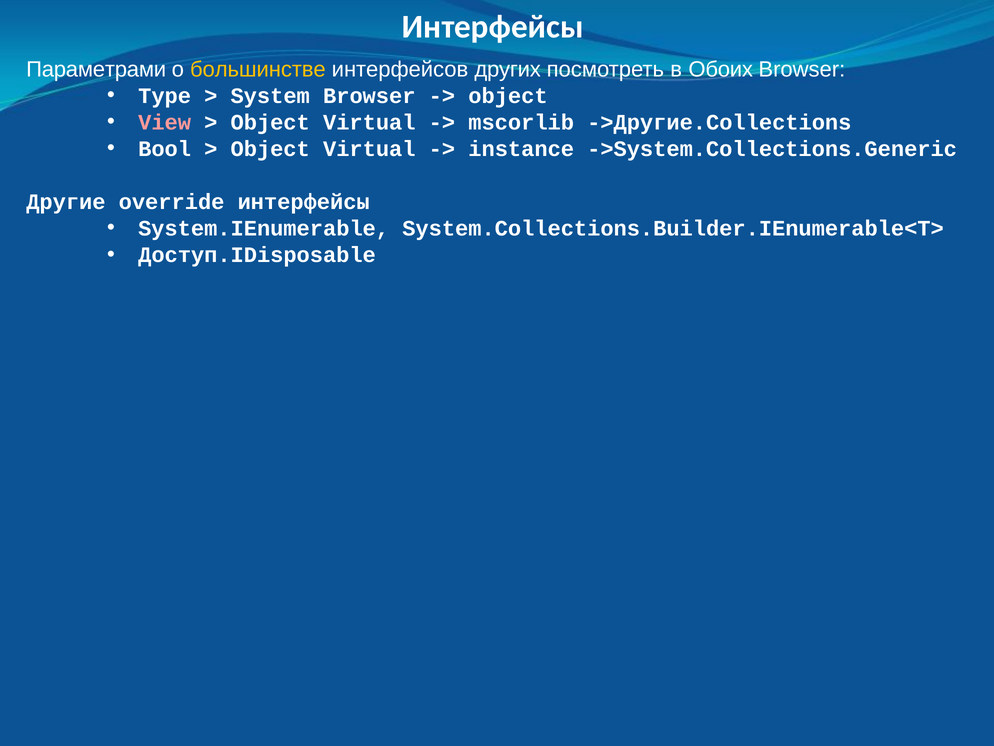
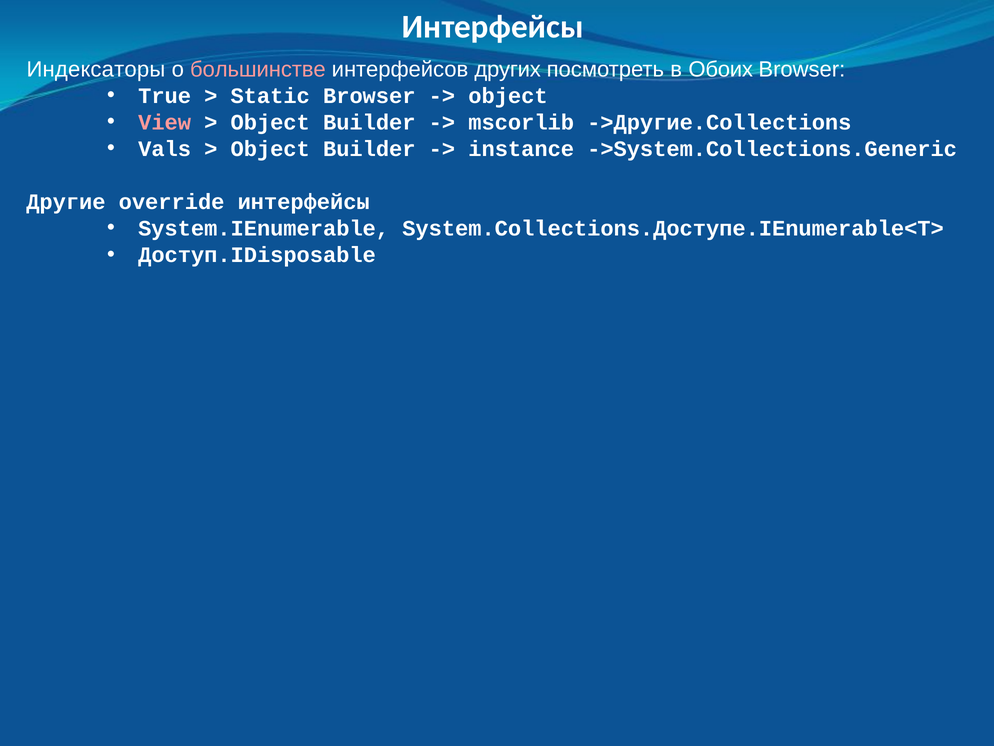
Параметрами: Параметрами -> Индексаторы
большинстве colour: yellow -> pink
Type: Type -> True
System: System -> Static
Virtual at (369, 122): Virtual -> Builder
Bool: Bool -> Vals
Virtual at (369, 149): Virtual -> Builder
System.Collections.Builder.IEnumerable<T>: System.Collections.Builder.IEnumerable<T> -> System.Collections.Доступе.IEnumerable<T>
